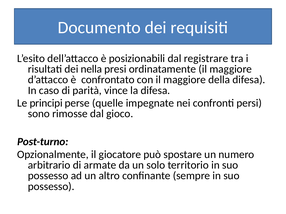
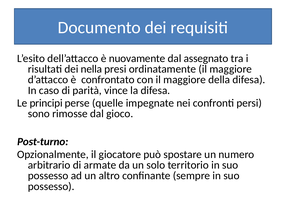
posizionabili: posizionabili -> nuovamente
registrare: registrare -> assegnato
